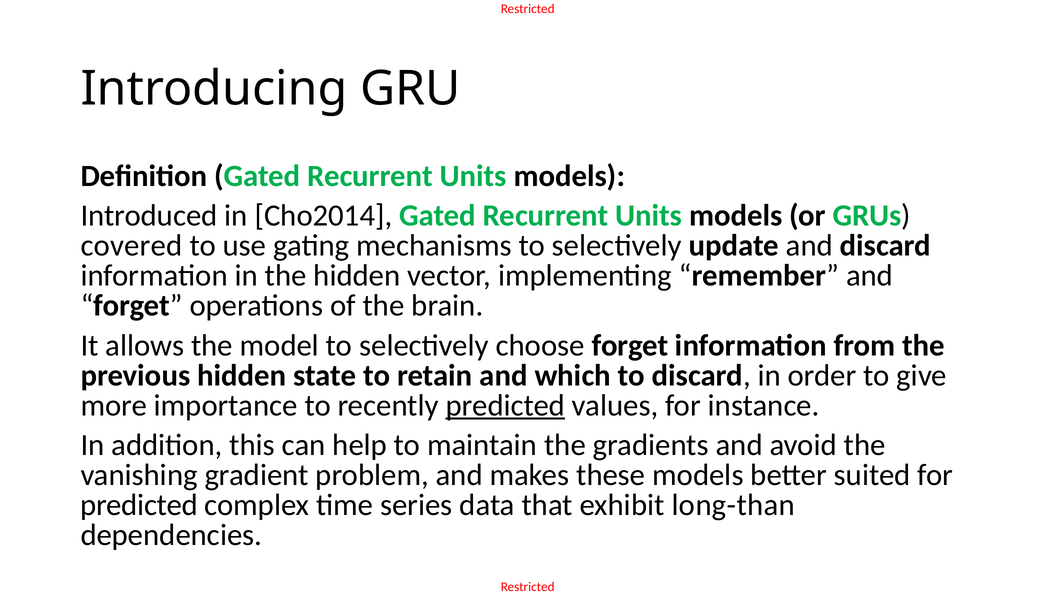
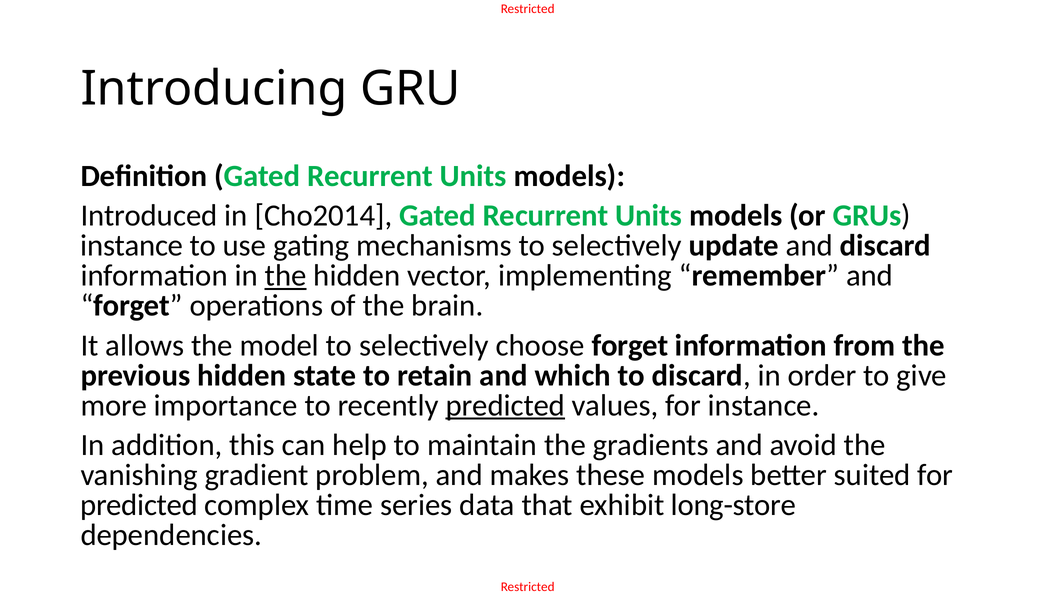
covered at (132, 246): covered -> instance
the at (286, 276) underline: none -> present
long-than: long-than -> long-store
